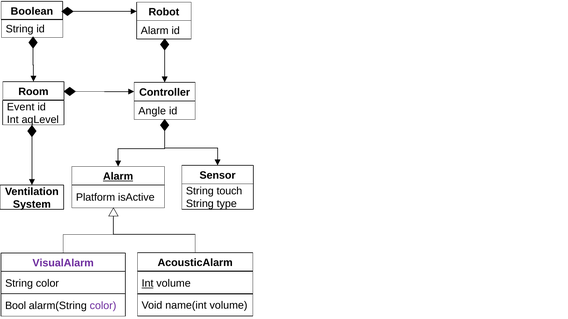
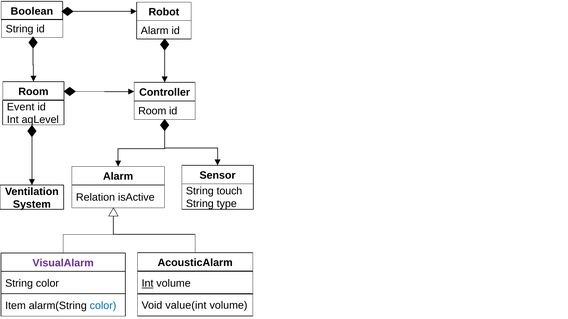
Angle at (152, 111): Angle -> Room
Alarm at (118, 177) underline: present -> none
Platform: Platform -> Relation
name(int: name(int -> value(int
Bool: Bool -> Item
color at (103, 306) colour: purple -> blue
